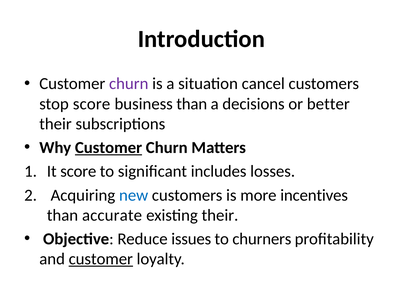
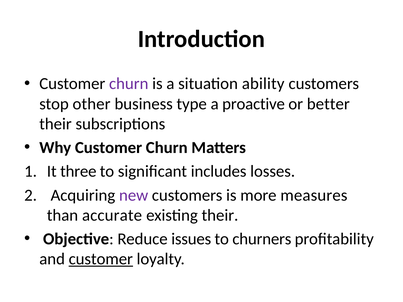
cancel: cancel -> ability
stop score: score -> other
business than: than -> type
decisions: decisions -> proactive
Customer at (109, 148) underline: present -> none
It score: score -> three
new colour: blue -> purple
incentives: incentives -> measures
